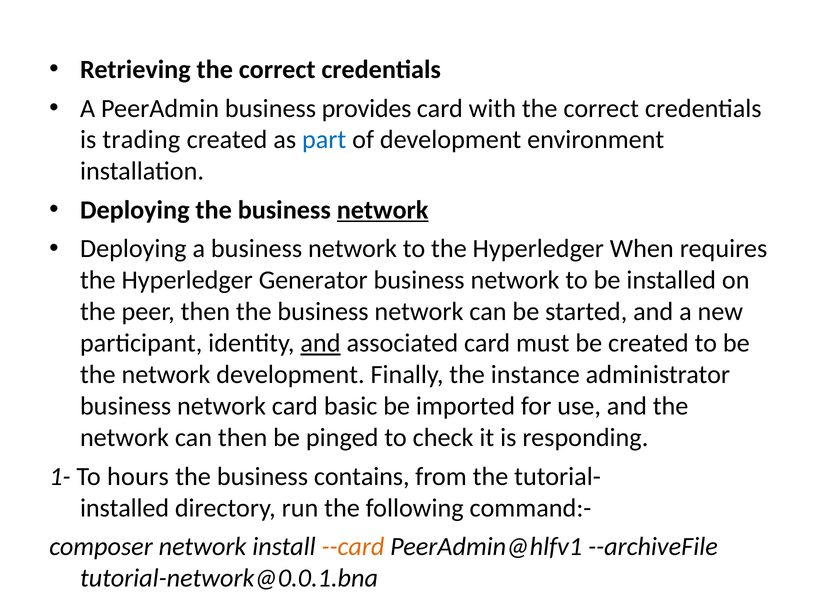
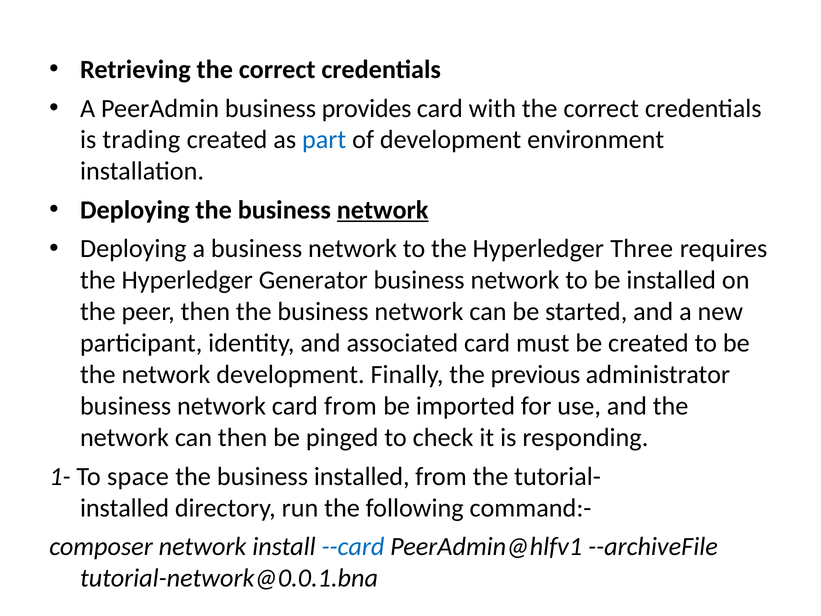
When: When -> Three
and at (320, 343) underline: present -> none
instance: instance -> previous
card basic: basic -> from
hours: hours -> space
business contains: contains -> installed
--card colour: orange -> blue
